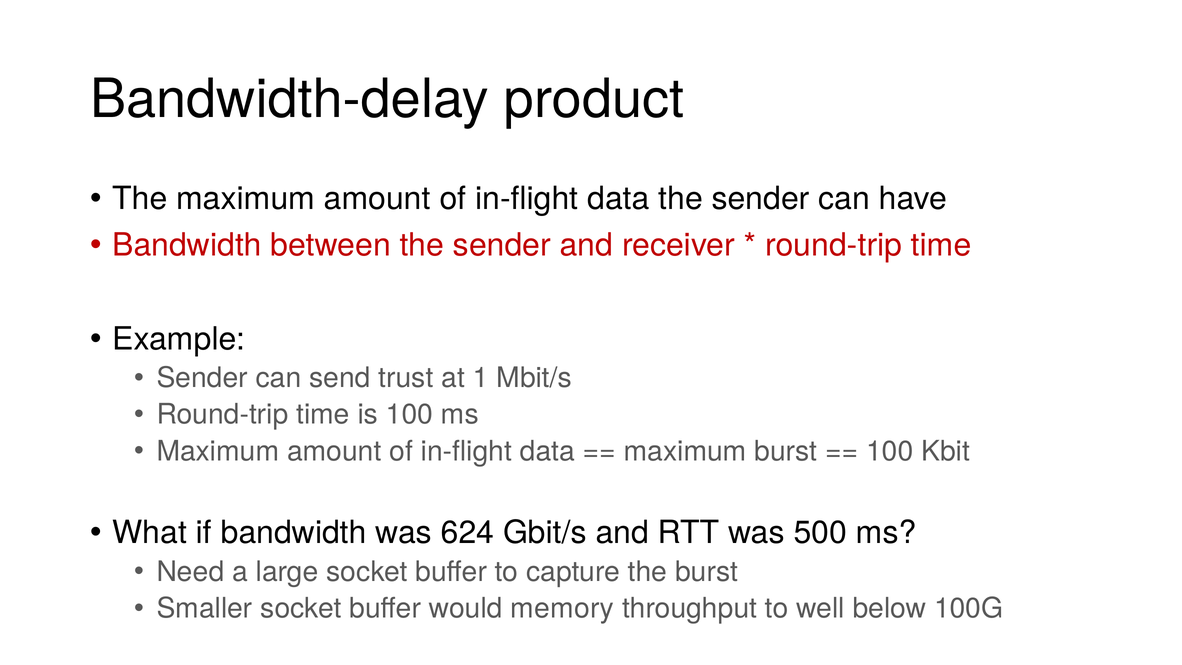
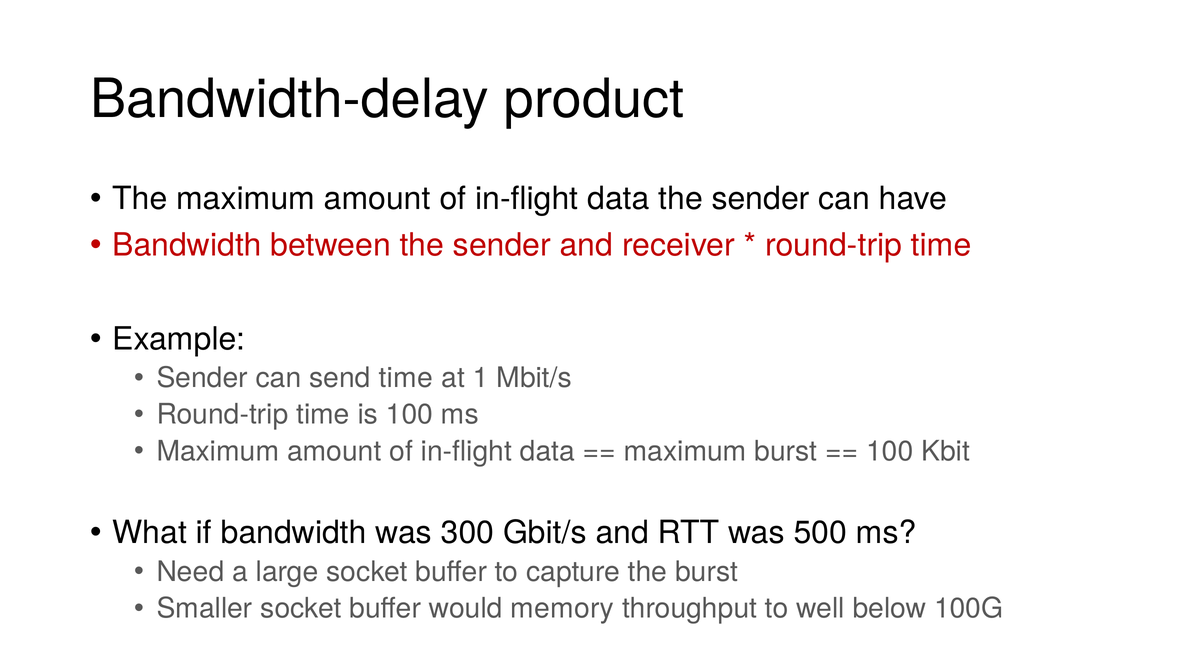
send trust: trust -> time
624: 624 -> 300
